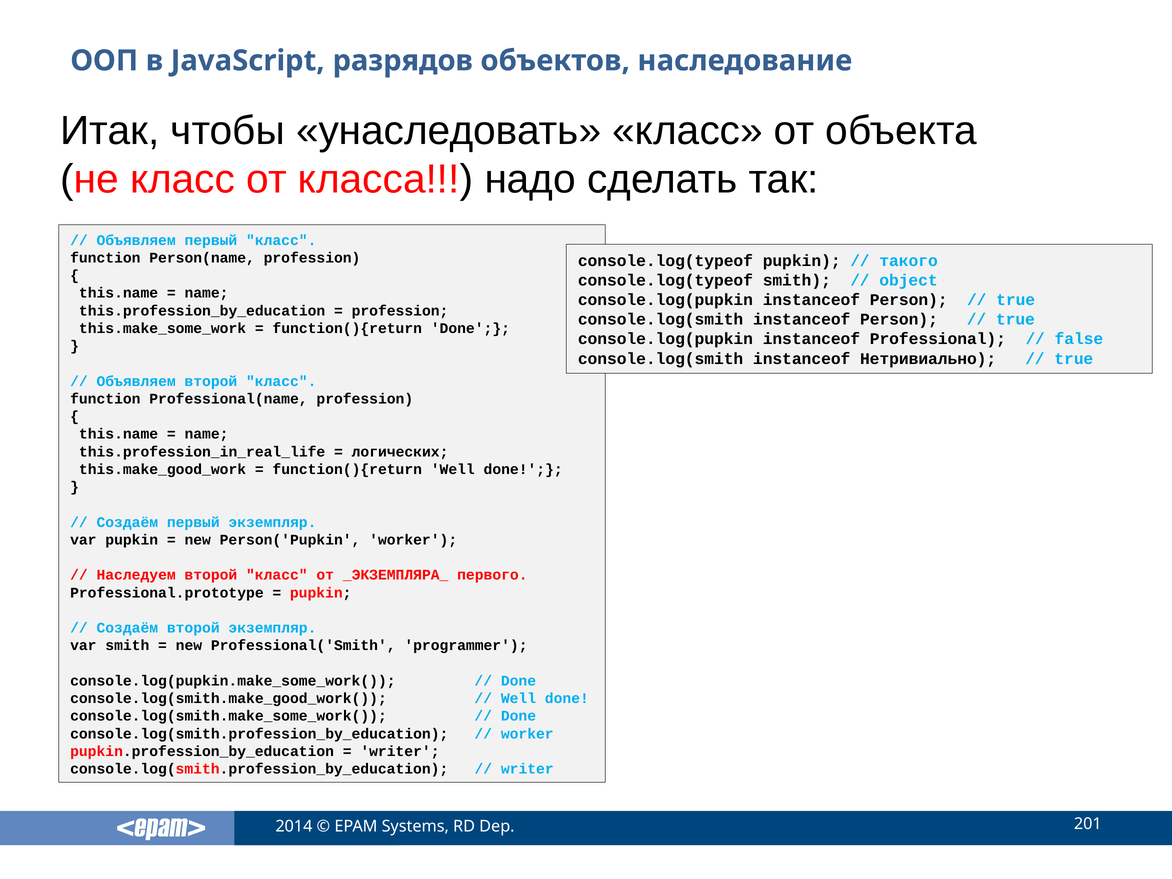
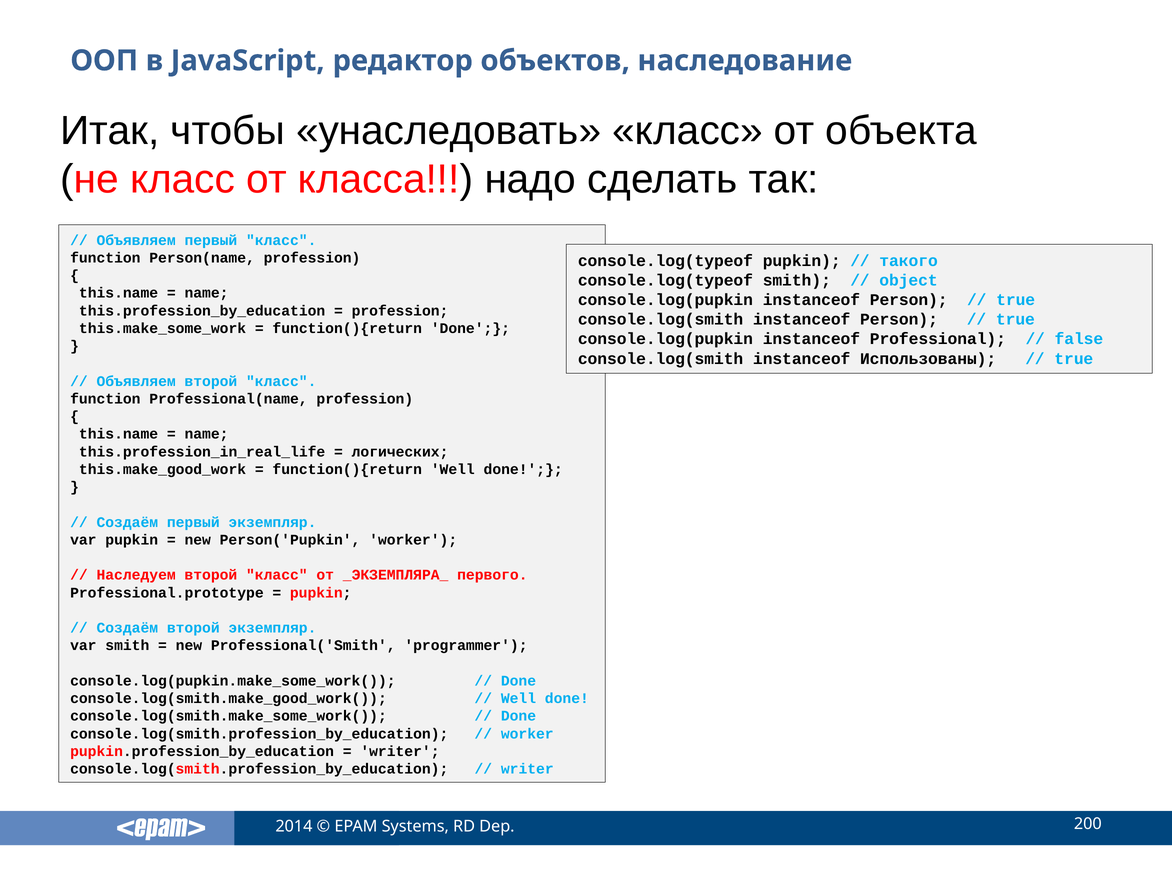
разрядов: разрядов -> редактор
Нетривиально: Нетривиально -> Использованы
201: 201 -> 200
